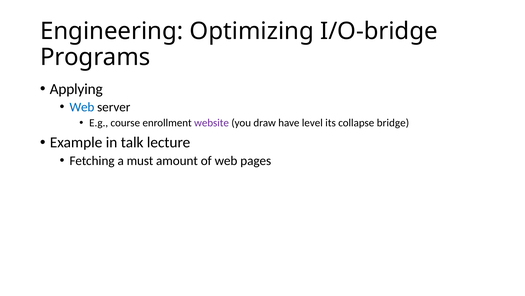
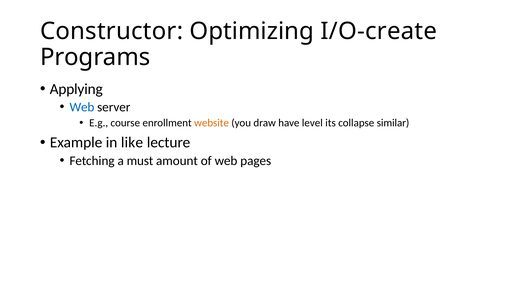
Engineering: Engineering -> Constructor
I/O-bridge: I/O-bridge -> I/O-create
website colour: purple -> orange
bridge: bridge -> similar
talk: talk -> like
